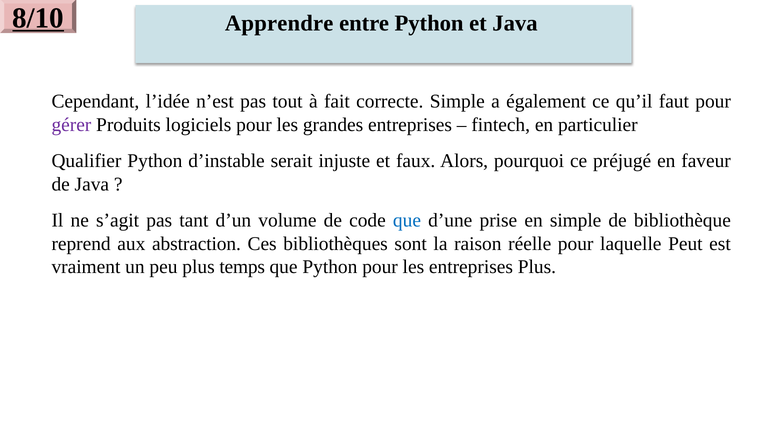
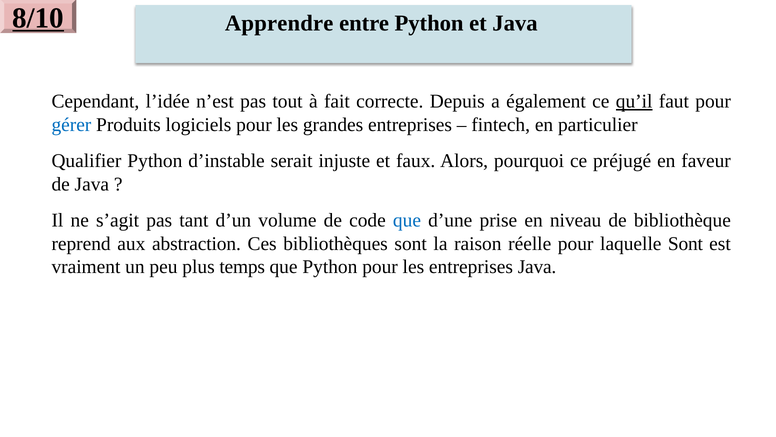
correcte Simple: Simple -> Depuis
qu’il underline: none -> present
gérer colour: purple -> blue
en simple: simple -> niveau
laquelle Peut: Peut -> Sont
entreprises Plus: Plus -> Java
